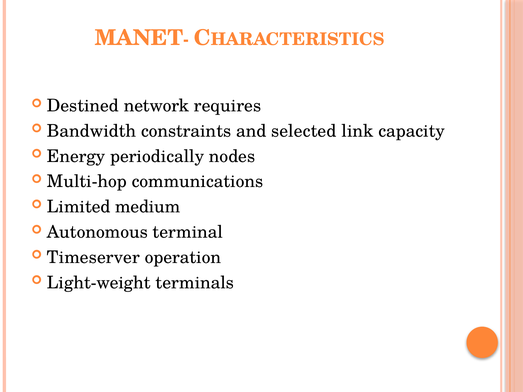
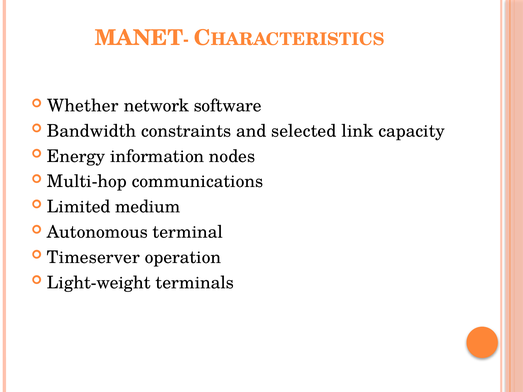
Destined: Destined -> Whether
requires: requires -> software
periodically: periodically -> information
